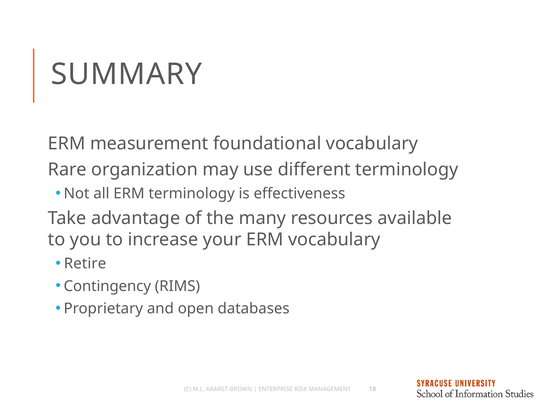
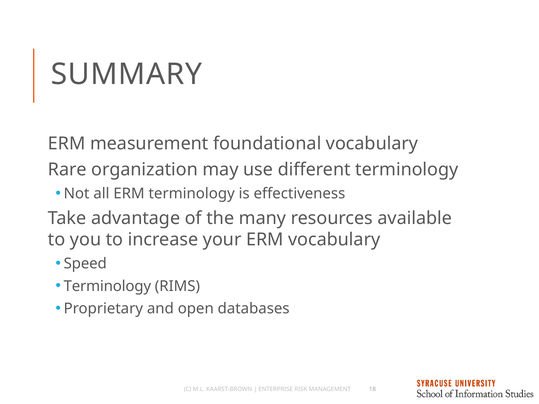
Retire: Retire -> Speed
Contingency at (107, 286): Contingency -> Terminology
